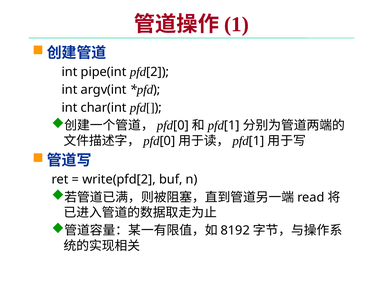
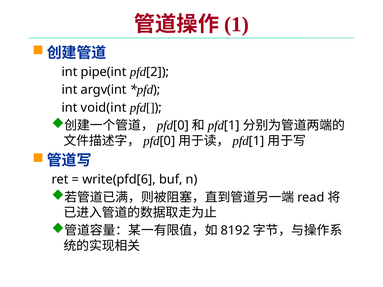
char(int: char(int -> void(int
write(pfd[2: write(pfd[2 -> write(pfd[6
